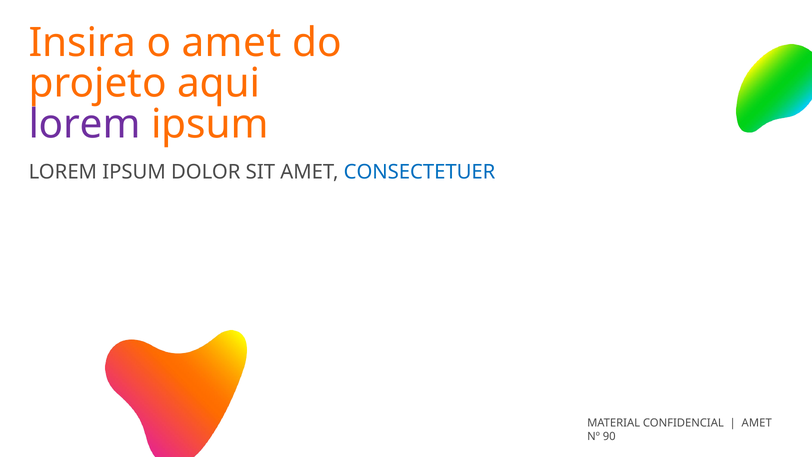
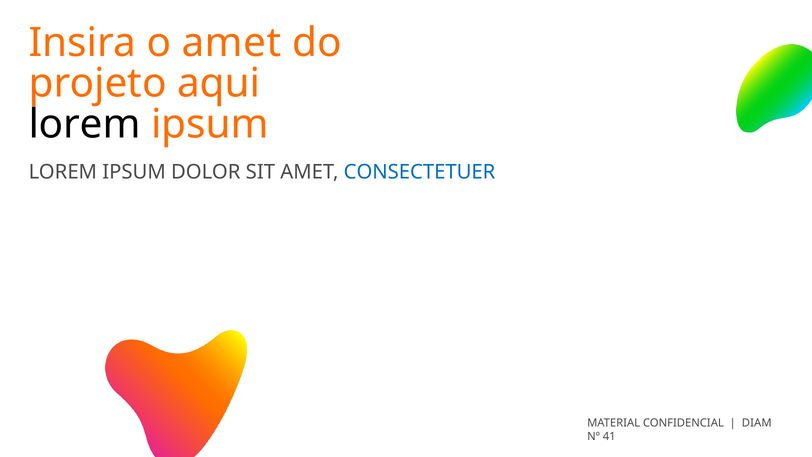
lorem at (85, 124) colour: purple -> black
AMET at (757, 423): AMET -> DIAM
90: 90 -> 41
